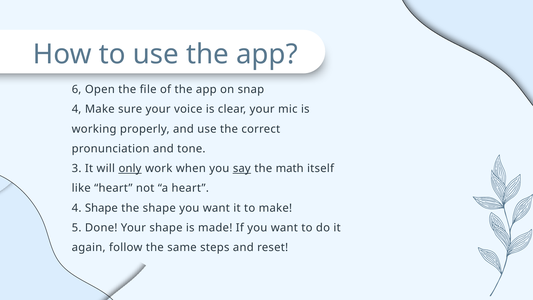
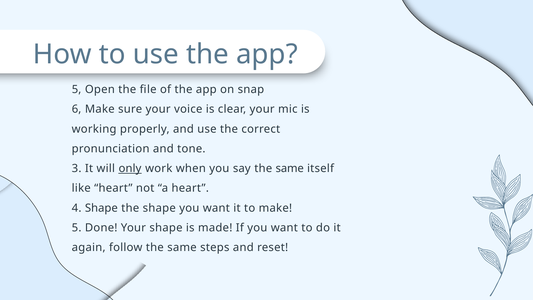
6 at (77, 89): 6 -> 5
4 at (77, 109): 4 -> 6
say underline: present -> none
math at (290, 168): math -> same
